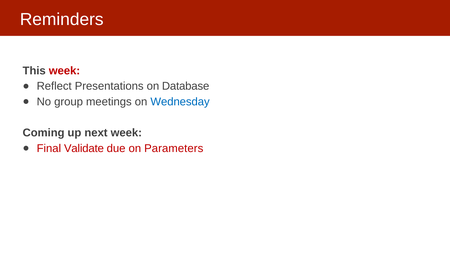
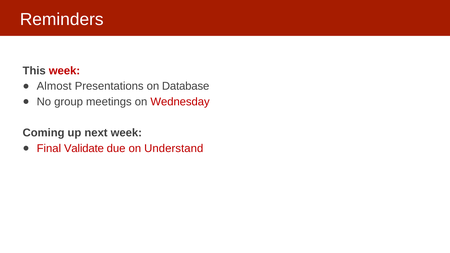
Reflect: Reflect -> Almost
Wednesday colour: blue -> red
Parameters: Parameters -> Understand
